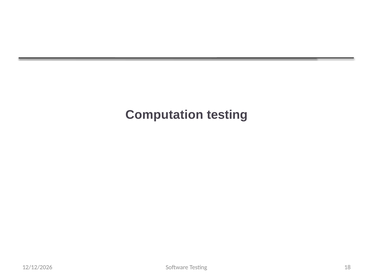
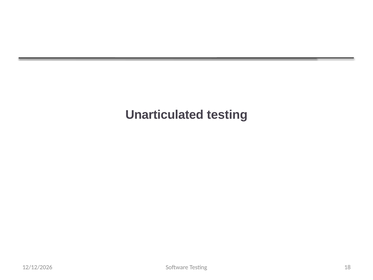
Computation: Computation -> Unarticulated
